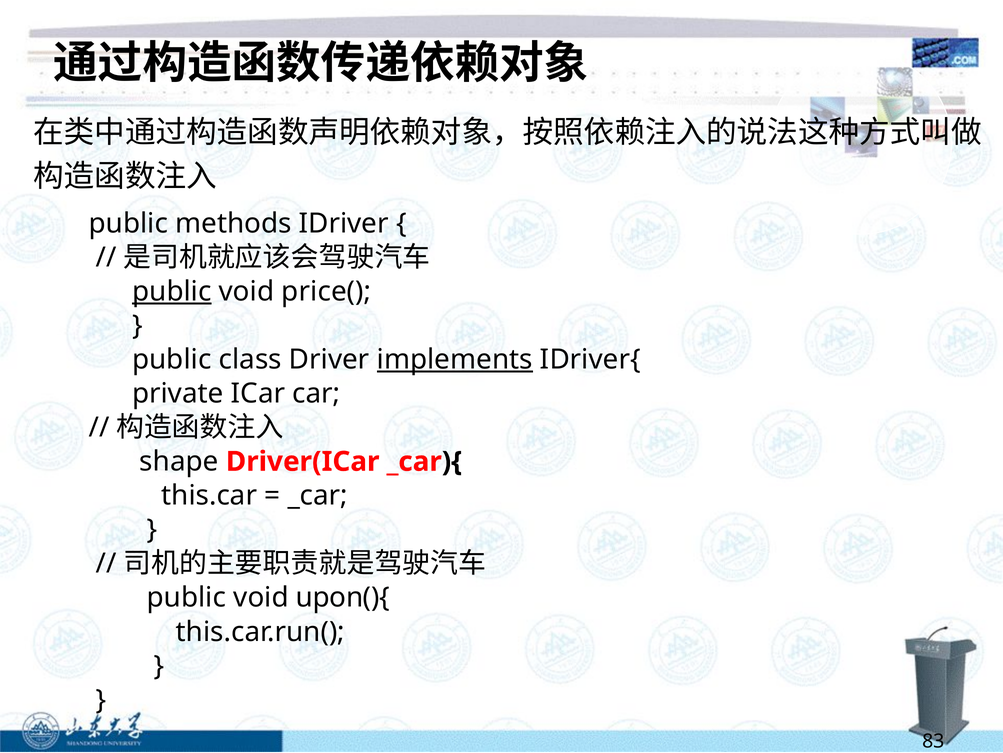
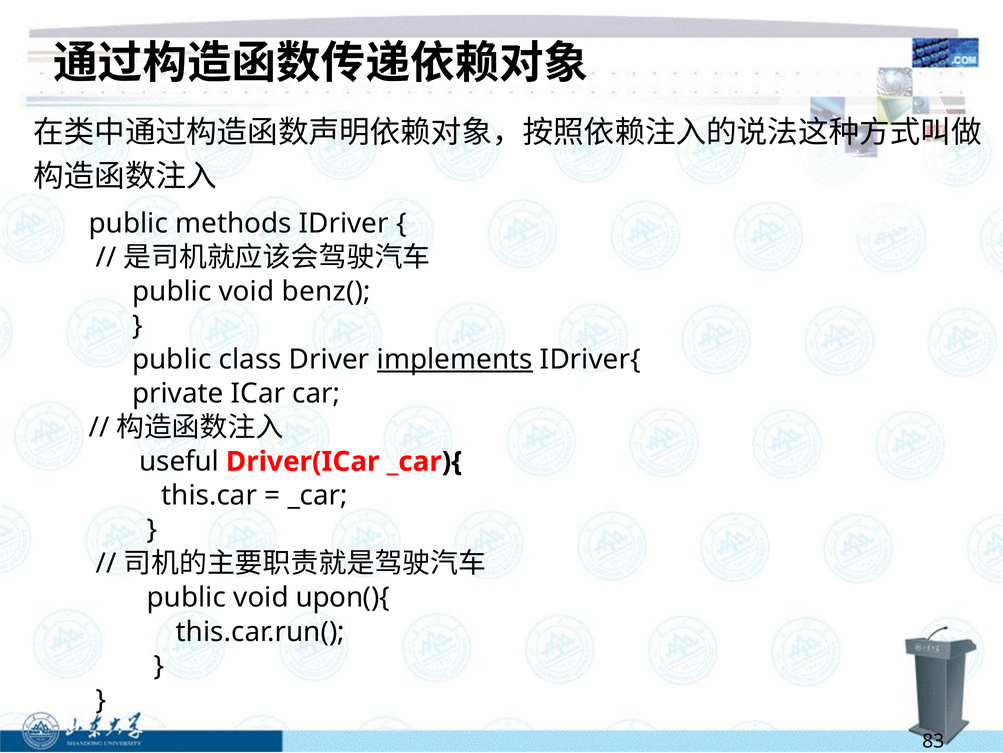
public at (172, 291) underline: present -> none
price(: price( -> benz(
shape: shape -> useful
